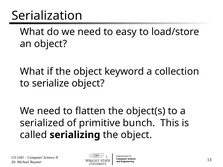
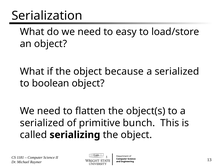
keyword: keyword -> because
collection at (177, 72): collection -> serialized
serialize: serialize -> boolean
